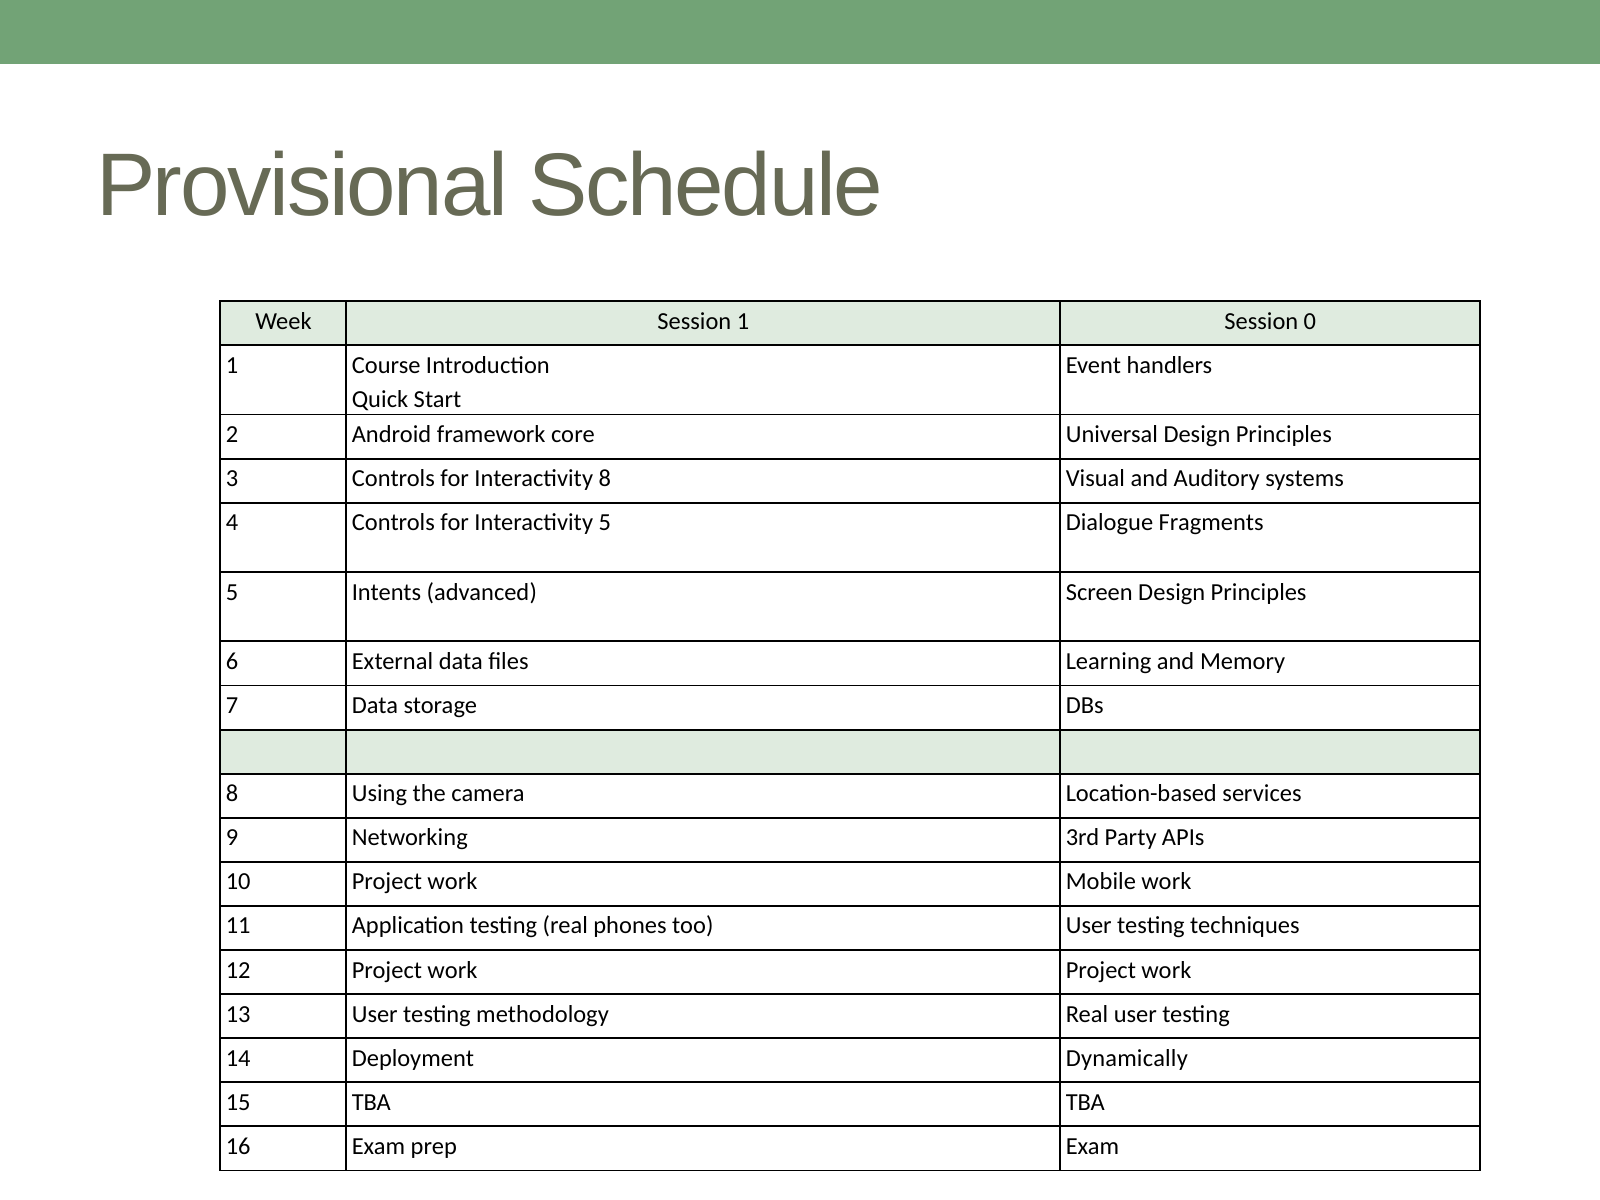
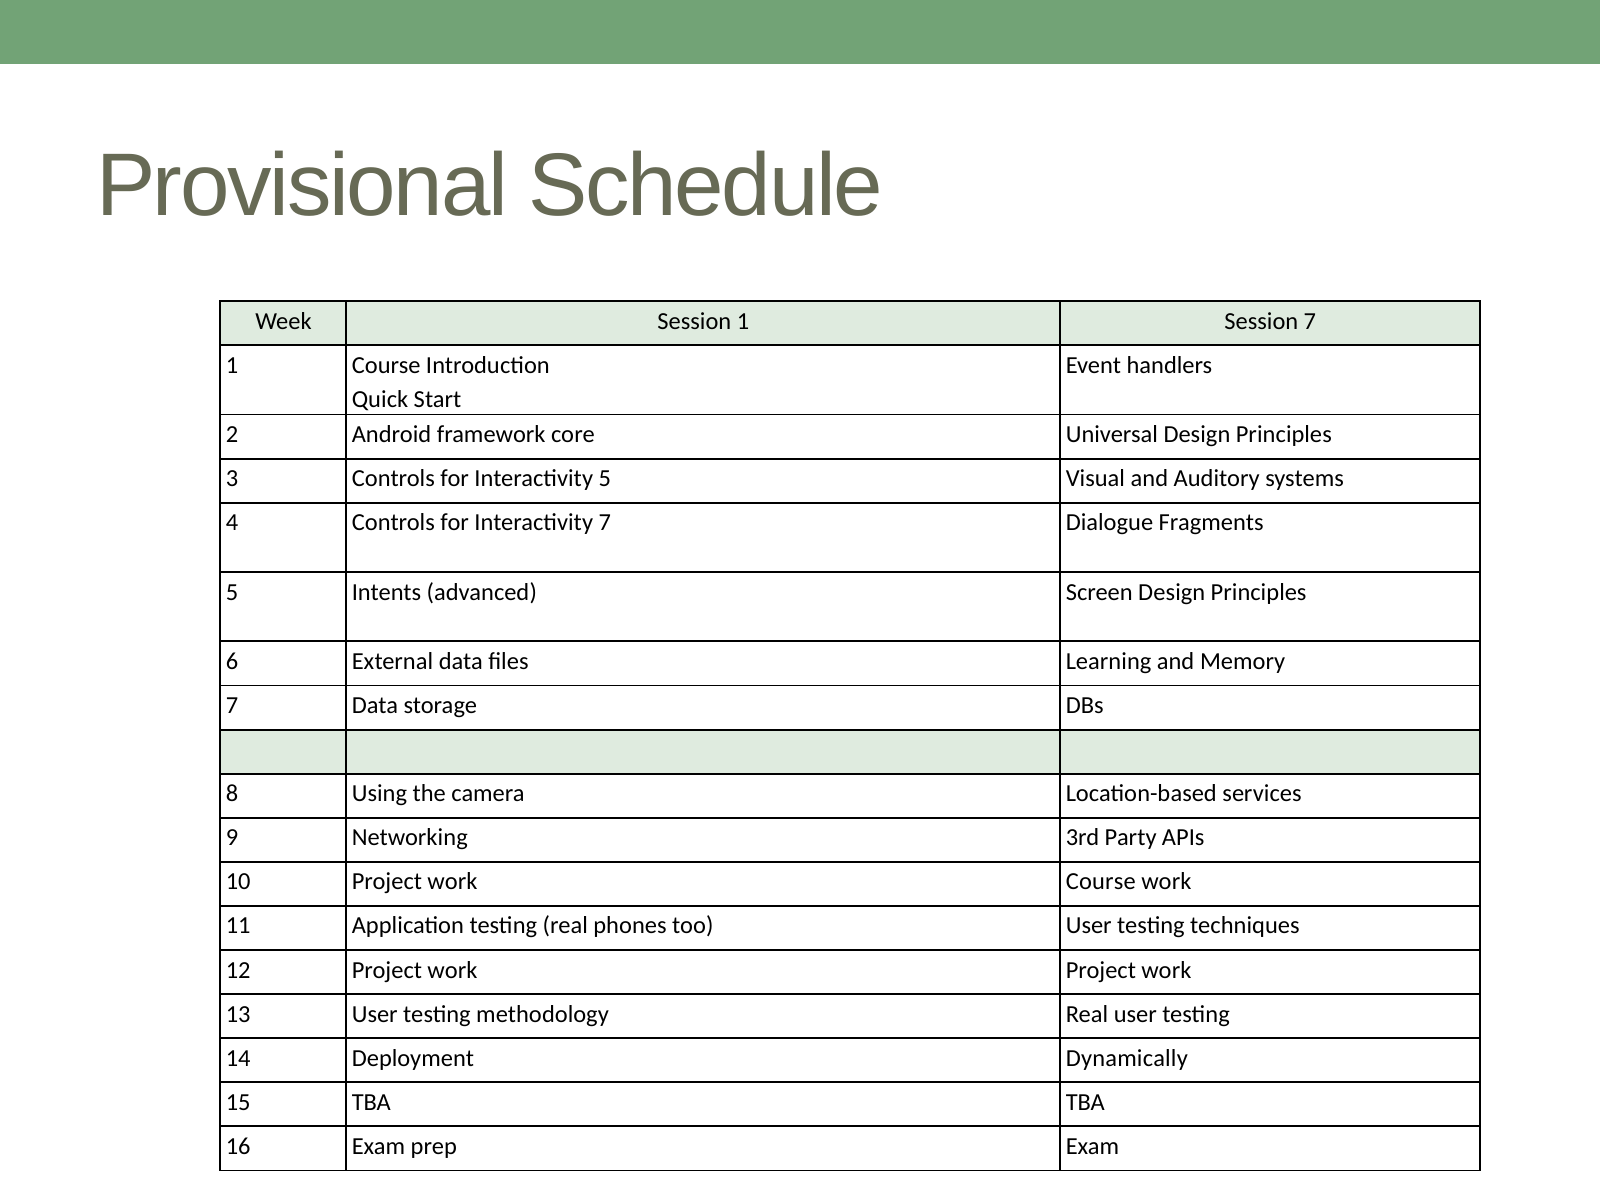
Session 0: 0 -> 7
Interactivity 8: 8 -> 5
Interactivity 5: 5 -> 7
work Mobile: Mobile -> Course
